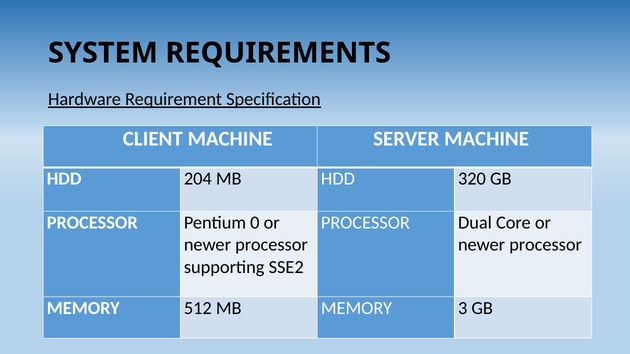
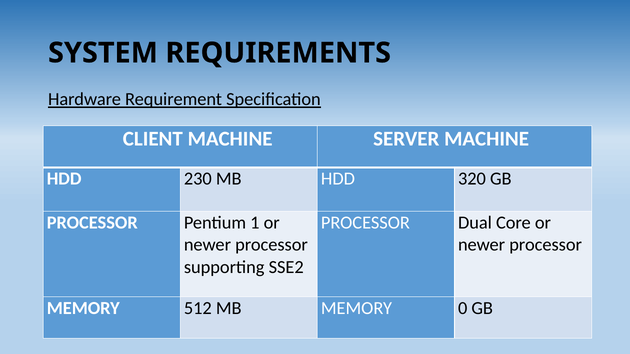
204: 204 -> 230
0: 0 -> 1
3: 3 -> 0
